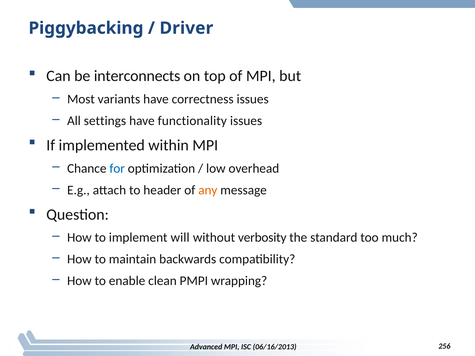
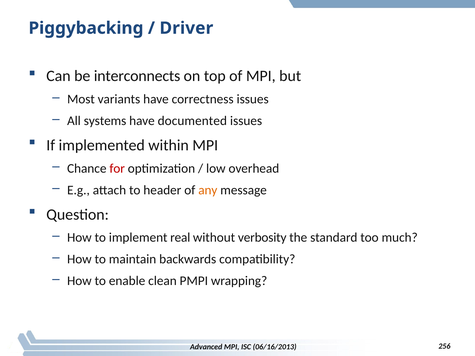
settings: settings -> systems
functionality: functionality -> documented
for colour: blue -> red
will: will -> real
